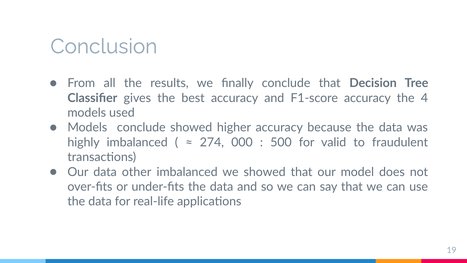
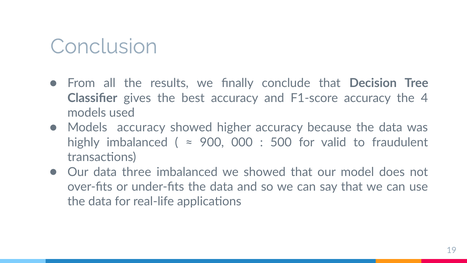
Models conclude: conclude -> accuracy
274: 274 -> 900
other: other -> three
